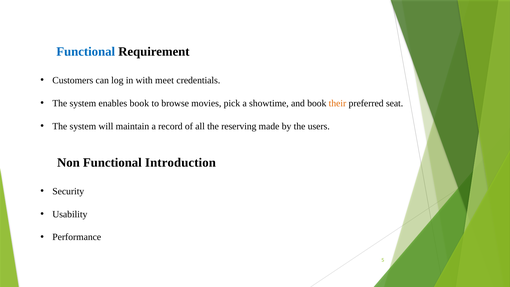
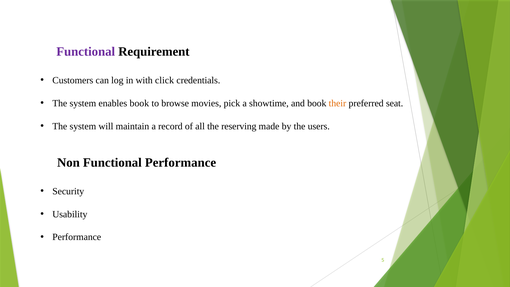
Functional at (86, 52) colour: blue -> purple
meet: meet -> click
Functional Introduction: Introduction -> Performance
